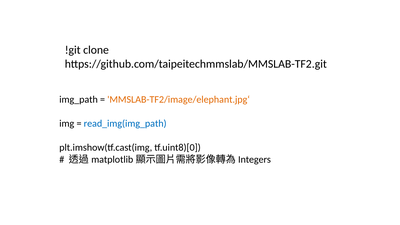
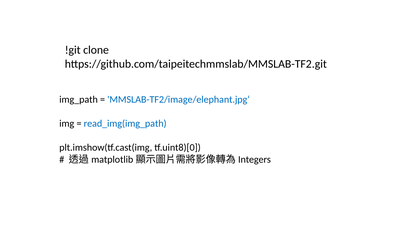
MMSLAB-TF2/image/elephant.jpg‘ colour: orange -> blue
